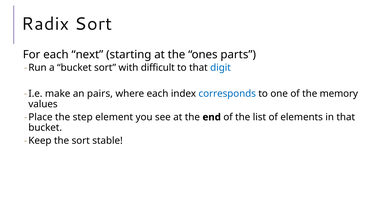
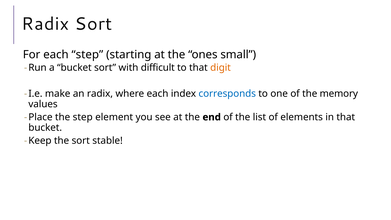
each next: next -> step
parts: parts -> small
digit colour: blue -> orange
an pairs: pairs -> radix
